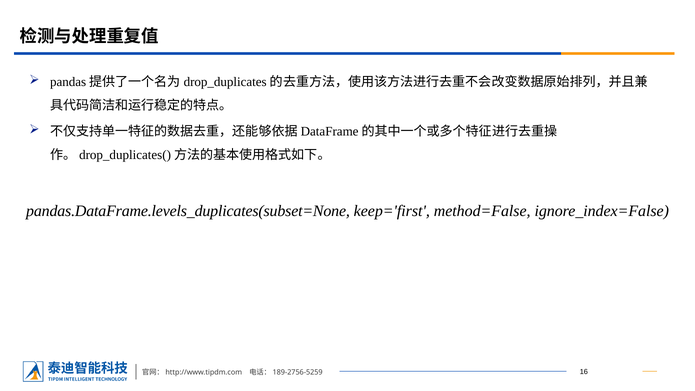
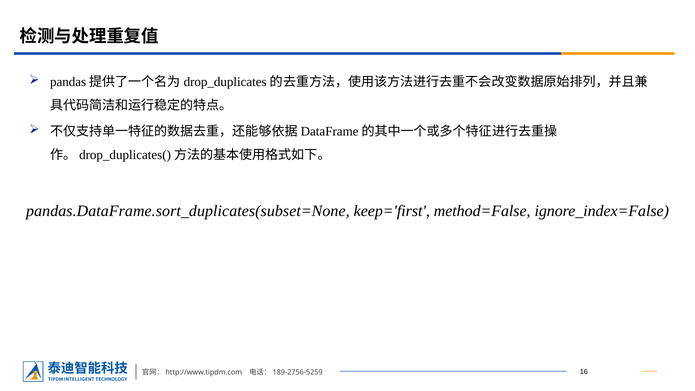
pandas.DataFrame.levels_duplicates(subset=None: pandas.DataFrame.levels_duplicates(subset=None -> pandas.DataFrame.sort_duplicates(subset=None
